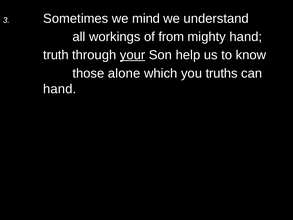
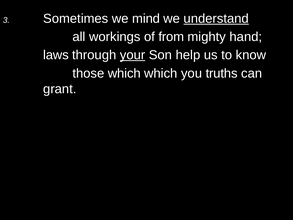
understand underline: none -> present
truth: truth -> laws
those alone: alone -> which
hand at (60, 89): hand -> grant
